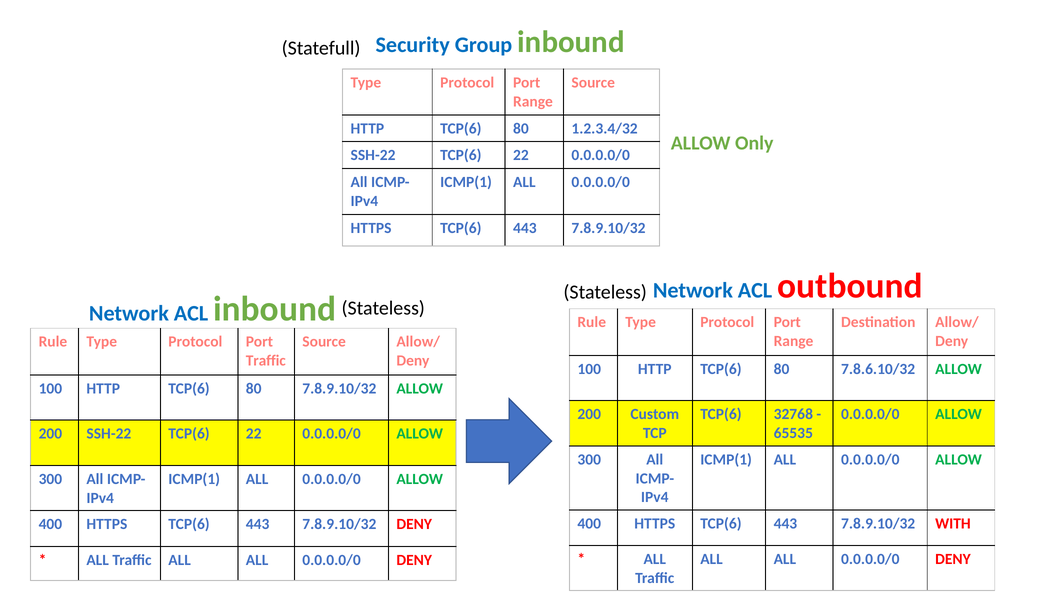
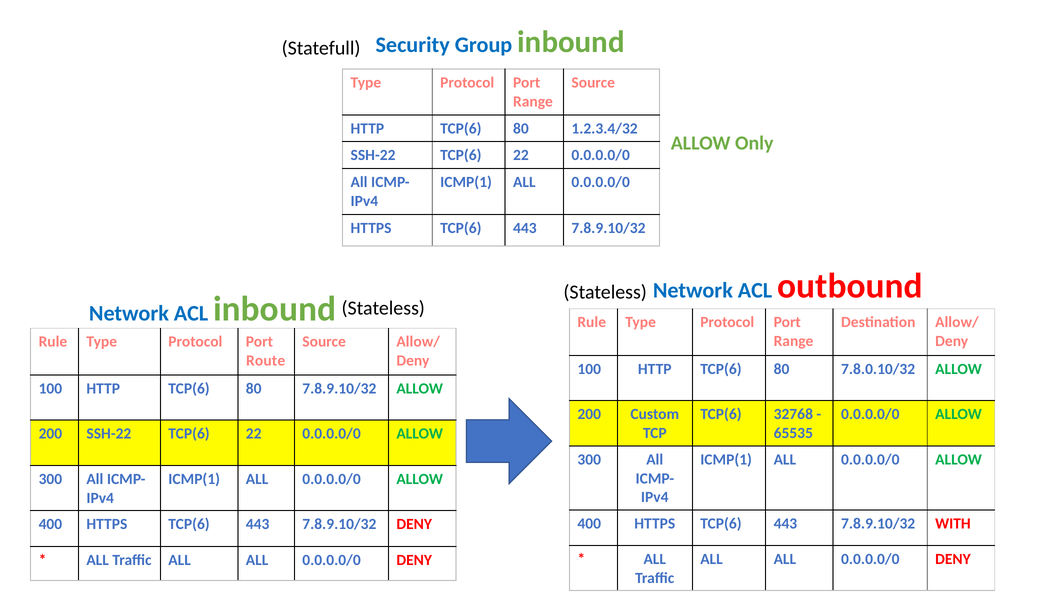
Traffic at (266, 361): Traffic -> Route
7.8.6.10/32: 7.8.6.10/32 -> 7.8.0.10/32
